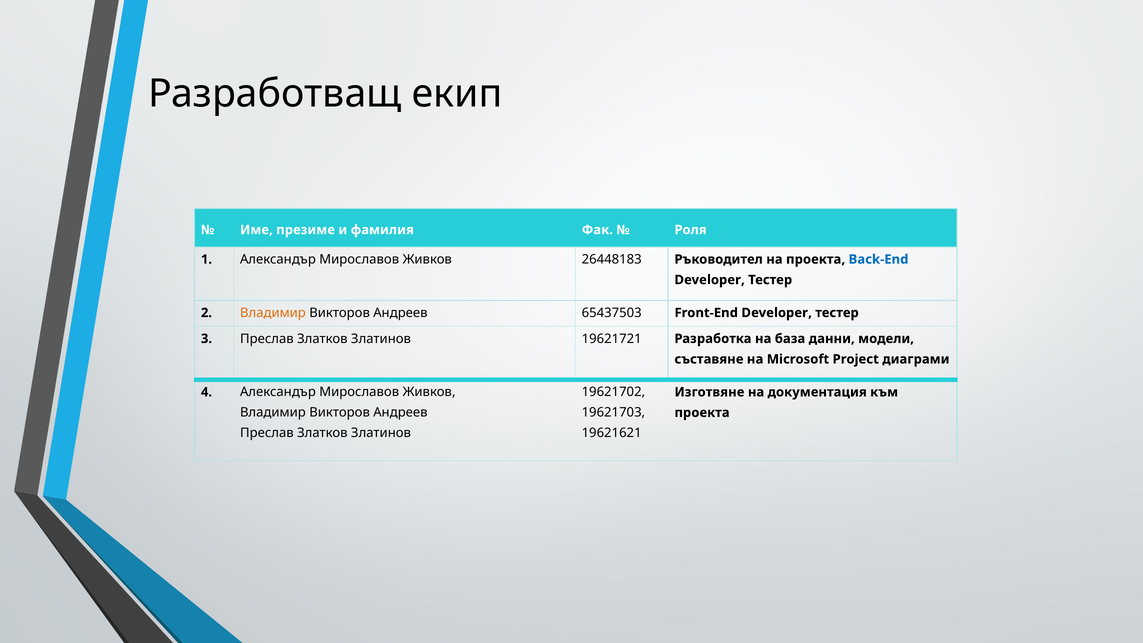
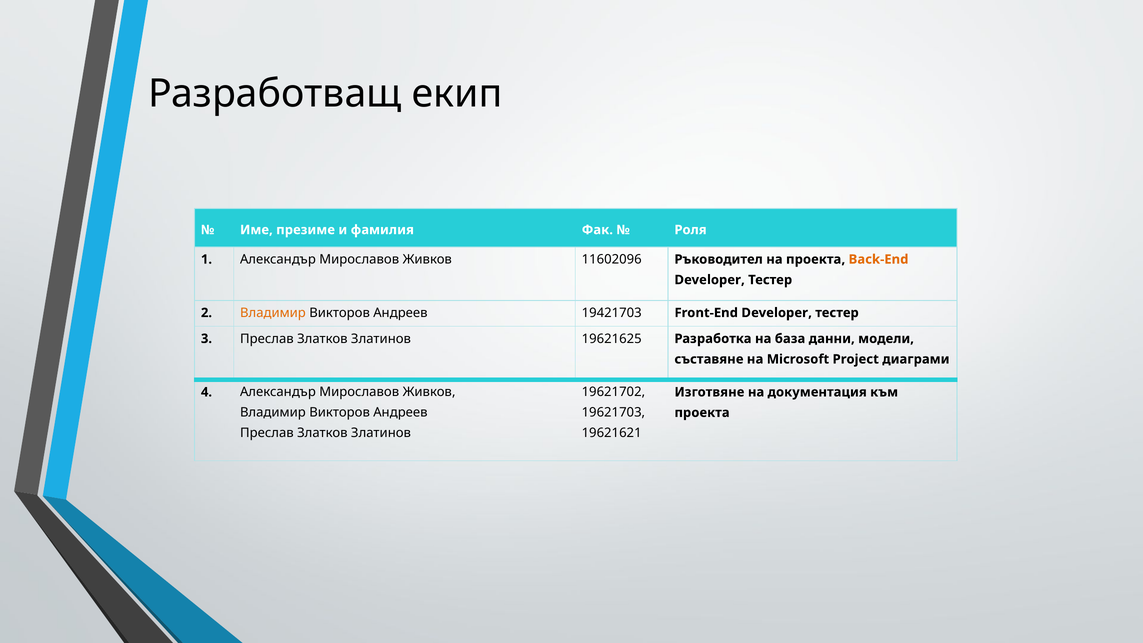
26448183: 26448183 -> 11602096
Back-End colour: blue -> orange
65437503: 65437503 -> 19421703
19621721: 19621721 -> 19621625
